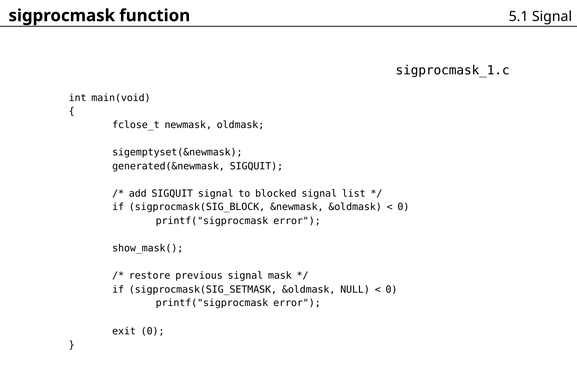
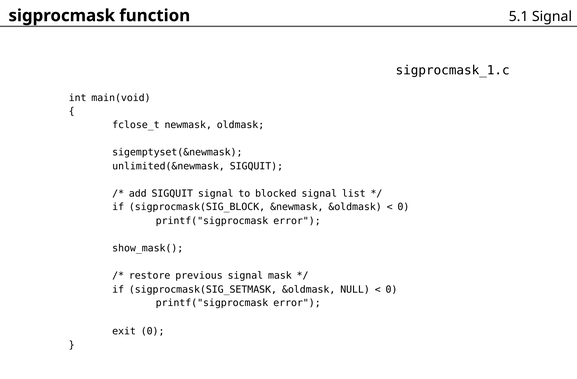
generated(&newmask: generated(&newmask -> unlimited(&newmask
